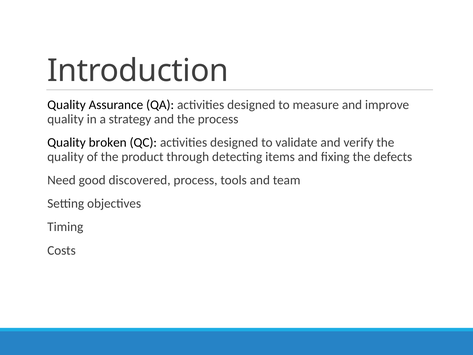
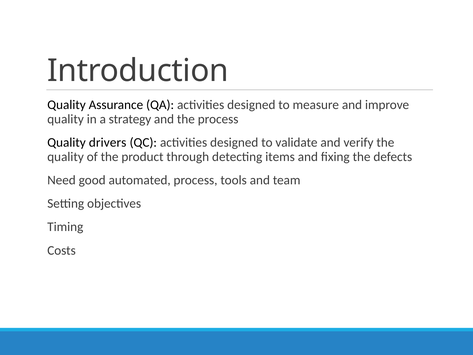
broken: broken -> drivers
discovered: discovered -> automated
